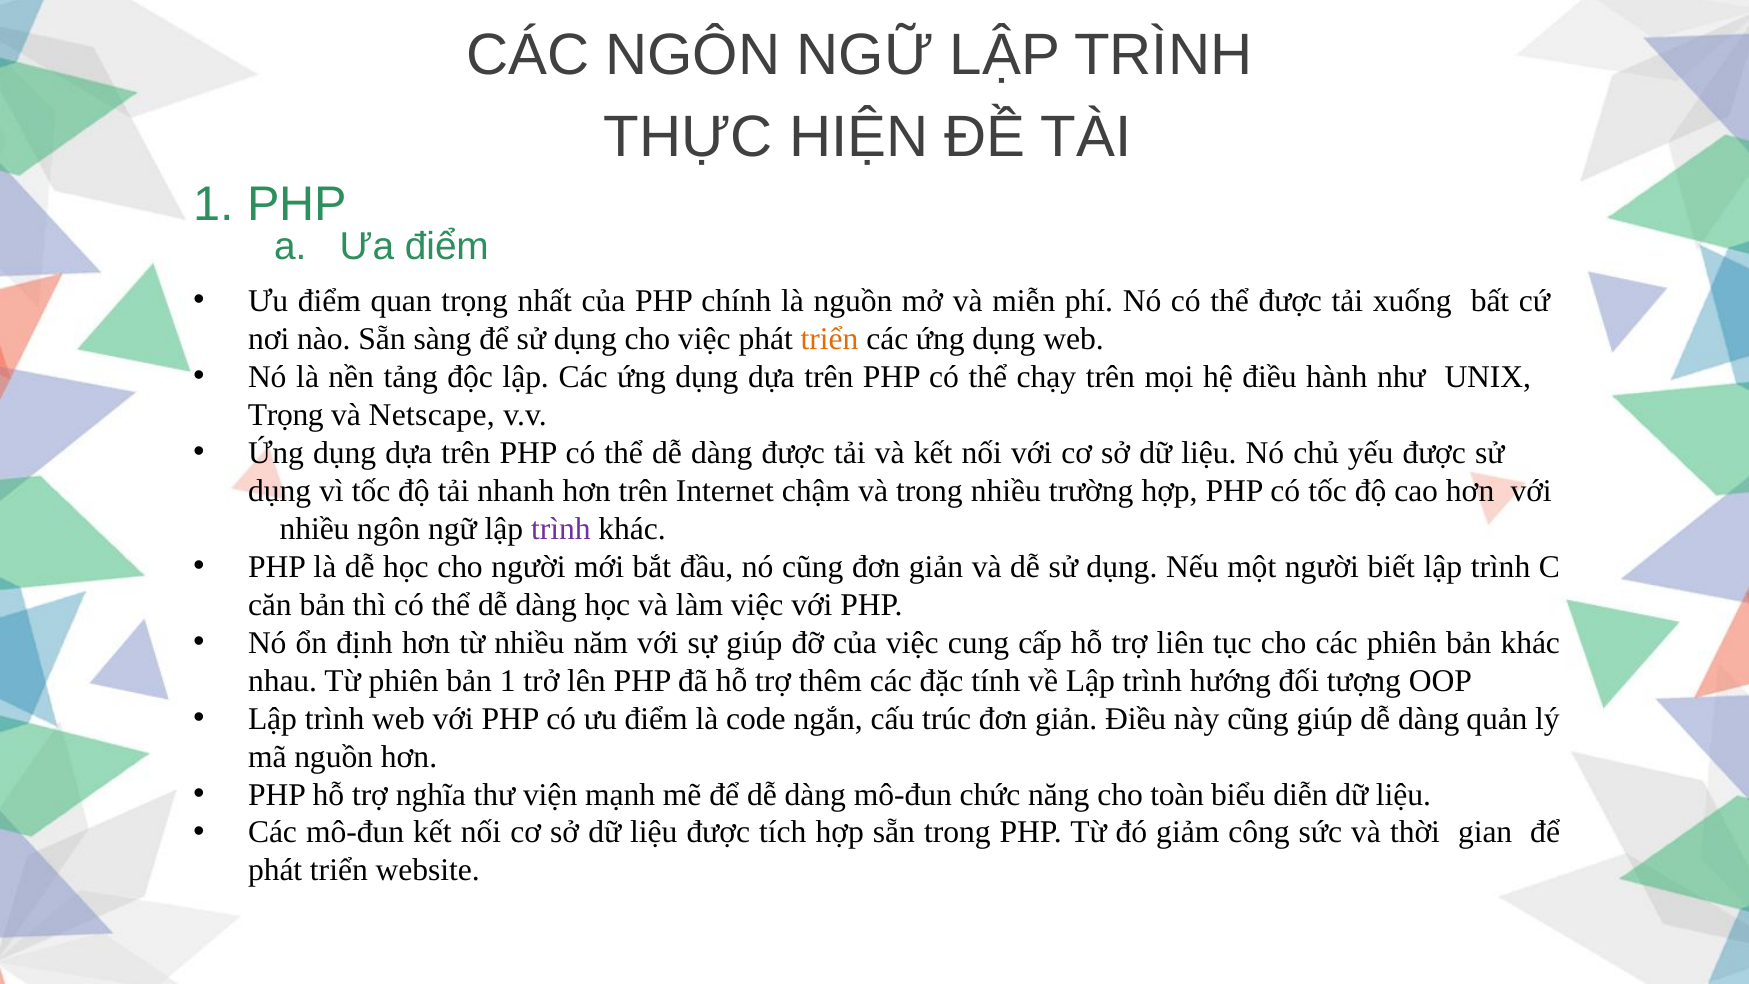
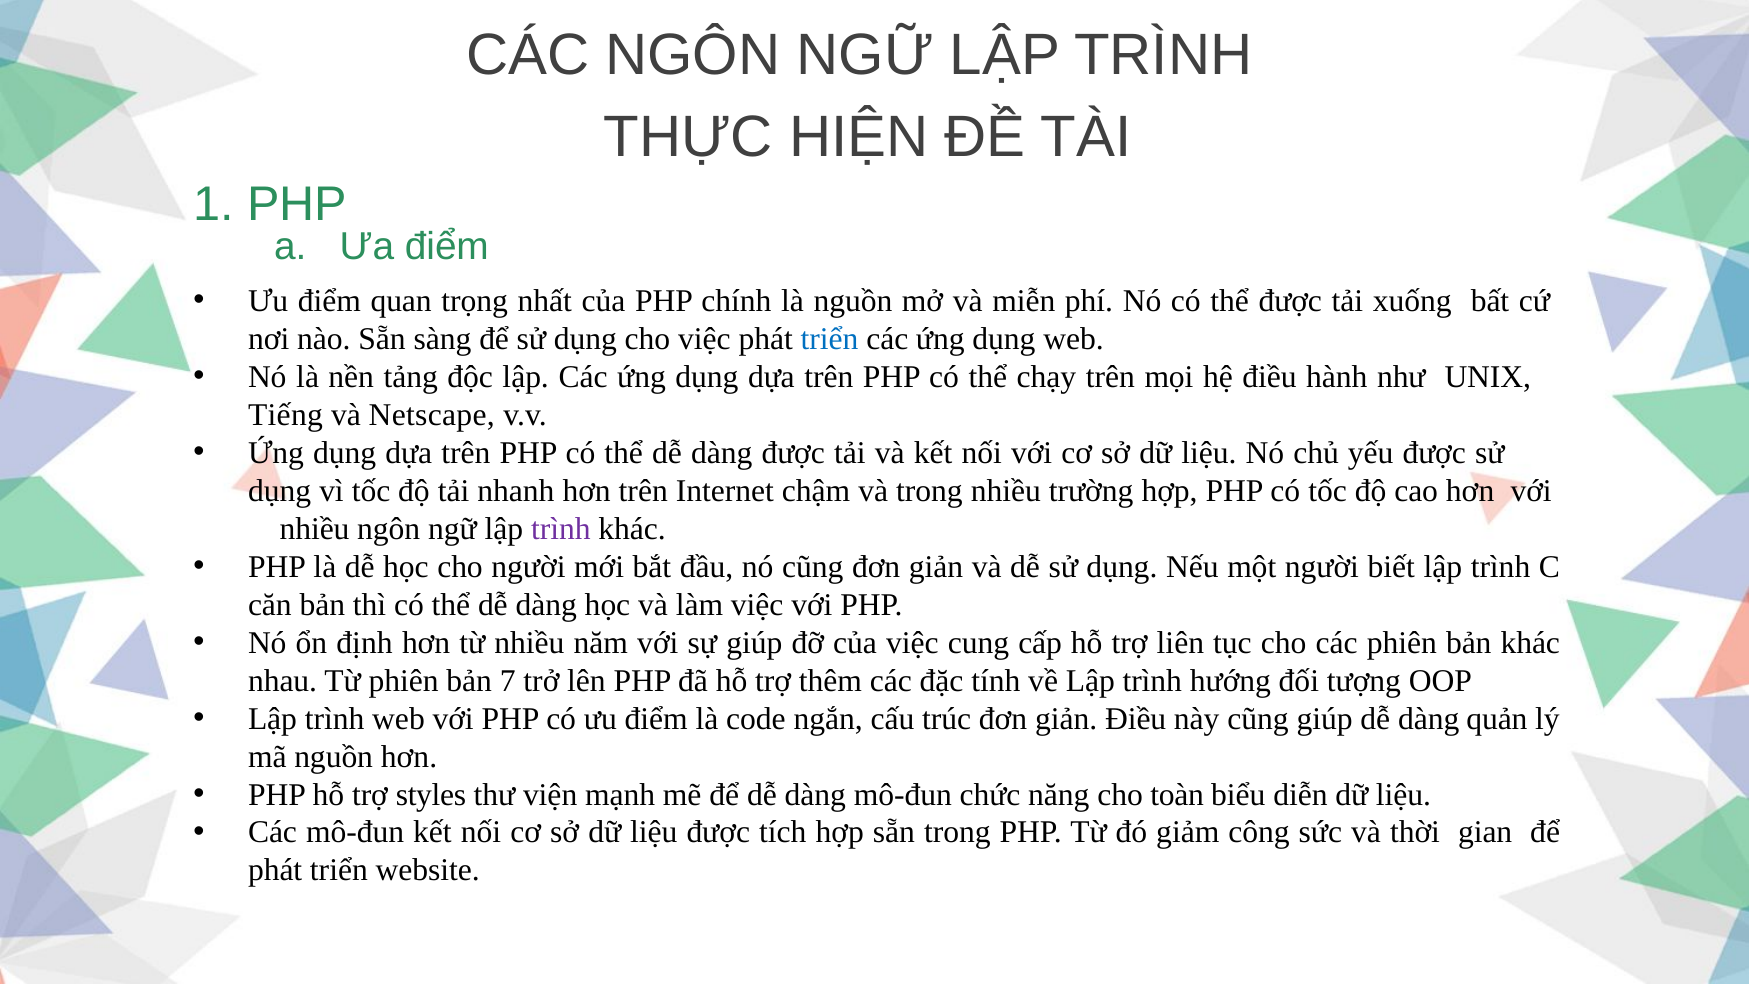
triển at (830, 339) colour: orange -> blue
Trọng at (286, 415): Trọng -> Tiếng
bản 1: 1 -> 7
nghĩa: nghĩa -> styles
